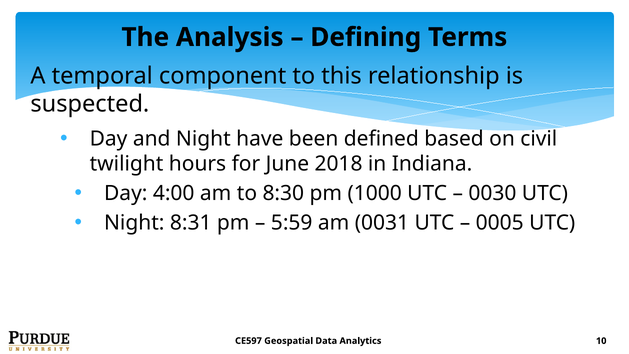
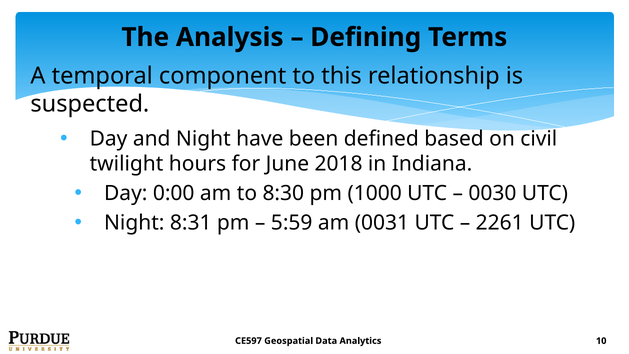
4:00: 4:00 -> 0:00
0005: 0005 -> 2261
